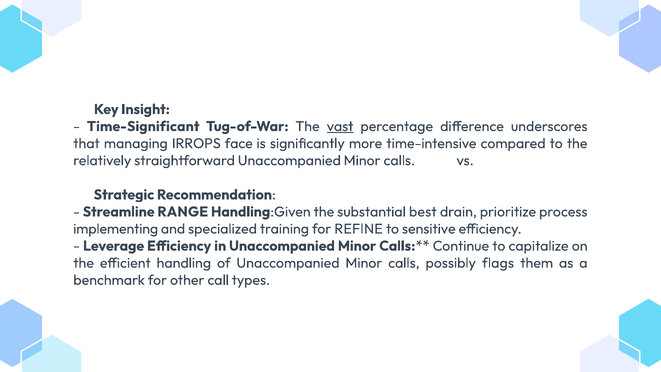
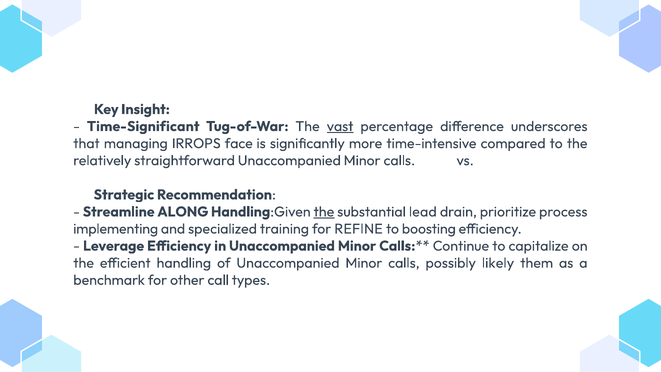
RANGE: RANGE -> ALONG
the at (324, 212) underline: none -> present
best: best -> lead
sensitive: sensitive -> boosting
flags: flags -> likely
